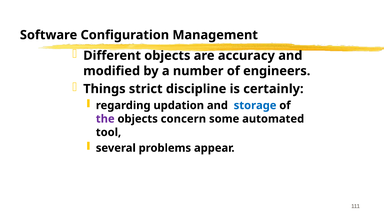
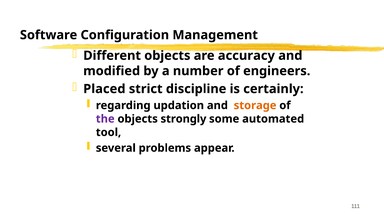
Things: Things -> Placed
storage colour: blue -> orange
concern: concern -> strongly
